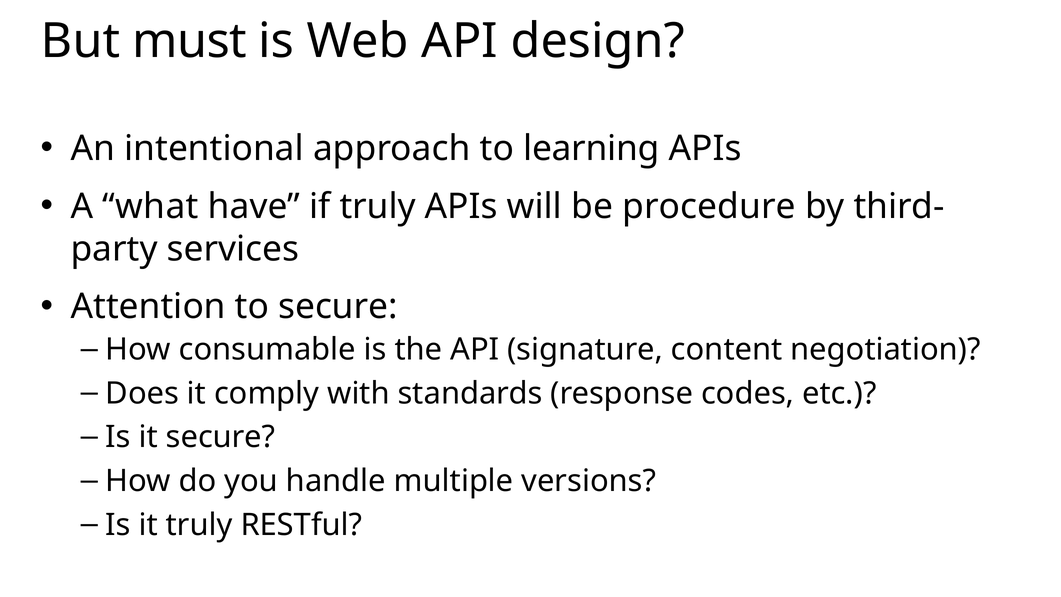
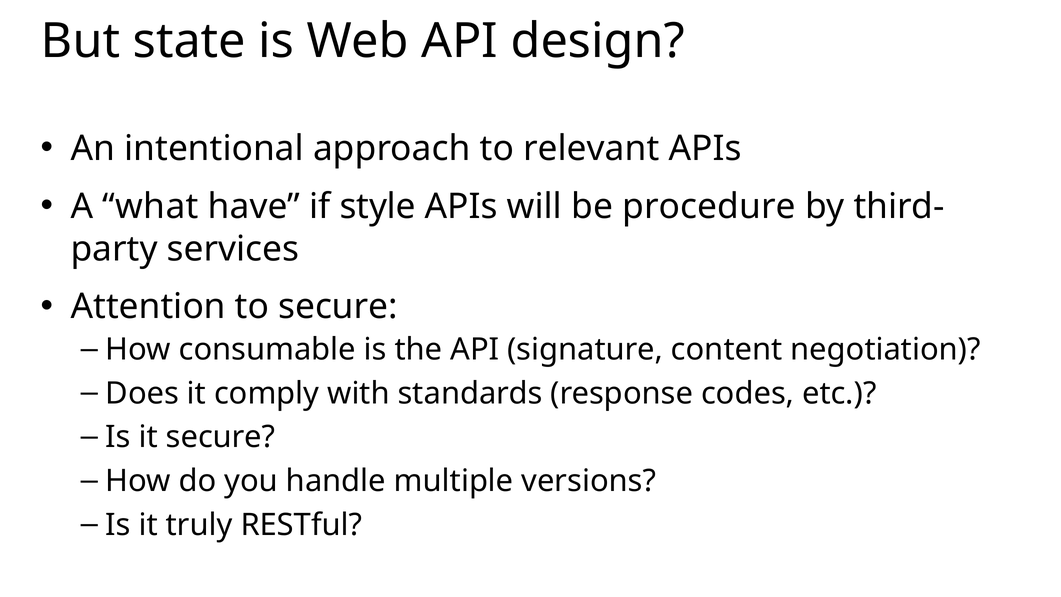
must: must -> state
learning: learning -> relevant
if truly: truly -> style
